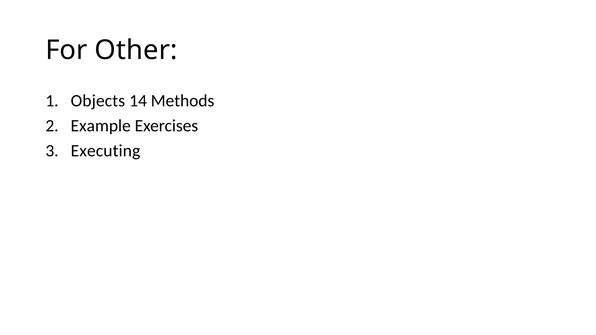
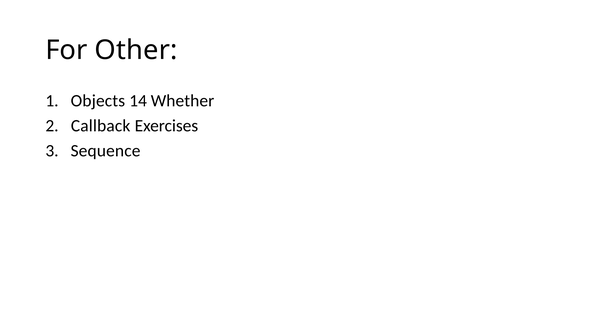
Methods: Methods -> Whether
Example: Example -> Callback
Executing: Executing -> Sequence
